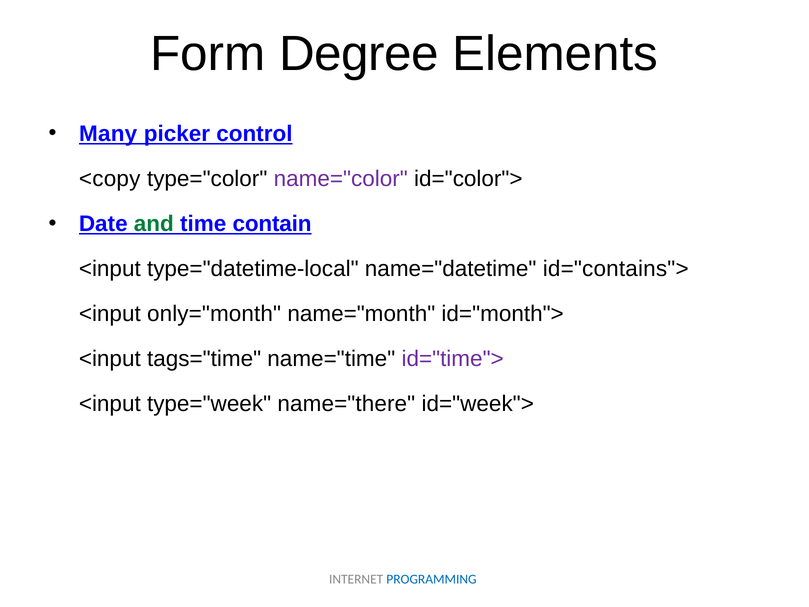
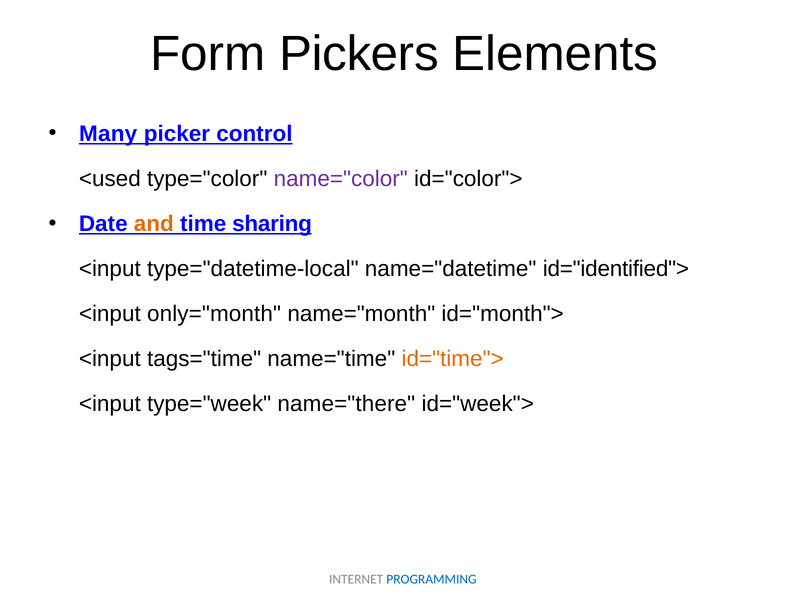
Degree: Degree -> Pickers
<copy: <copy -> <used
and colour: green -> orange
contain: contain -> sharing
id="contains">: id="contains"> -> id="identified">
id="time"> colour: purple -> orange
